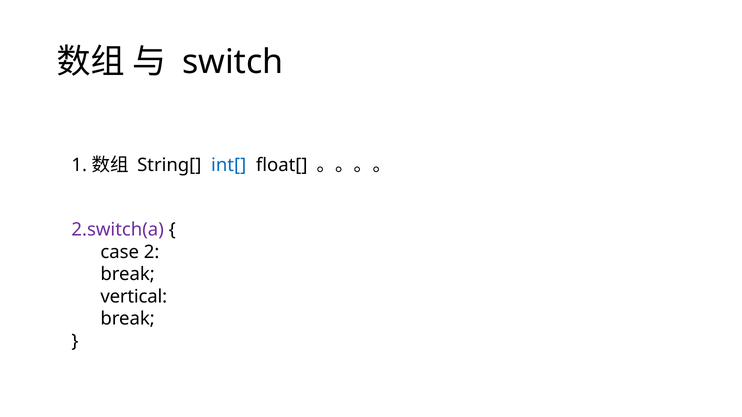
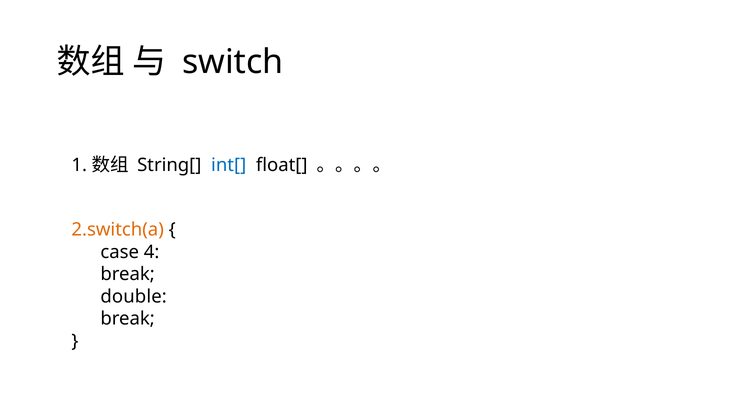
2.switch(a colour: purple -> orange
2: 2 -> 4
vertical: vertical -> double
